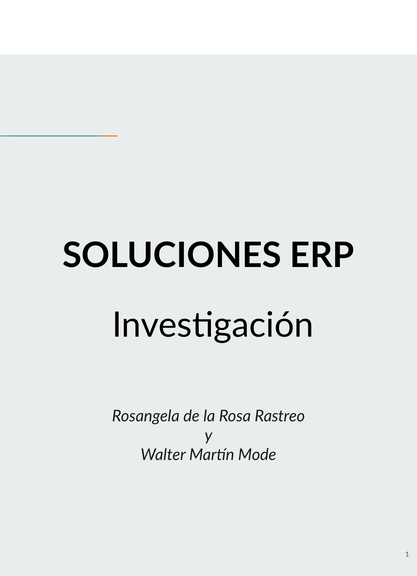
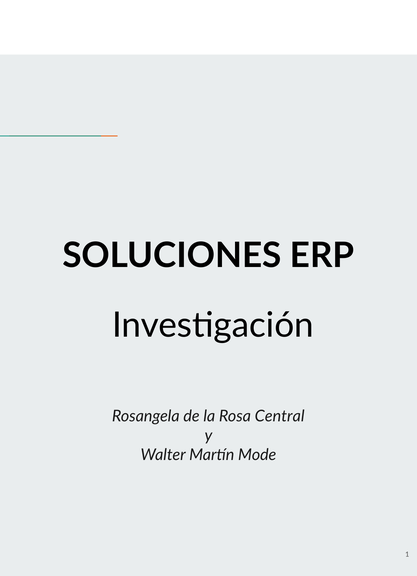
Rastreo: Rastreo -> Central
